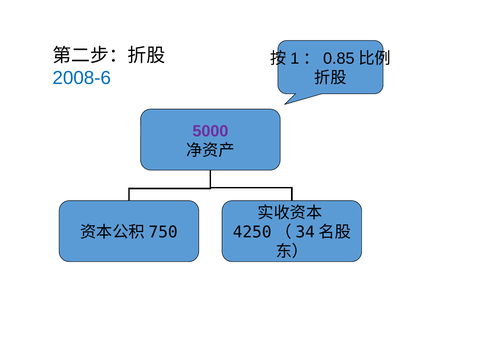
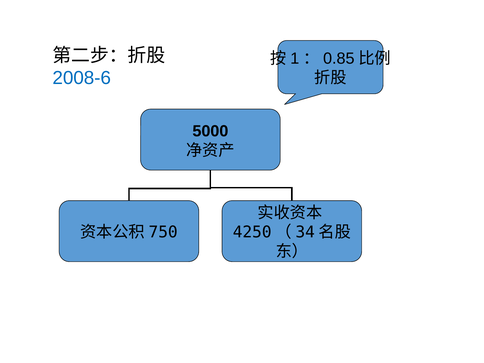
5000 colour: purple -> black
